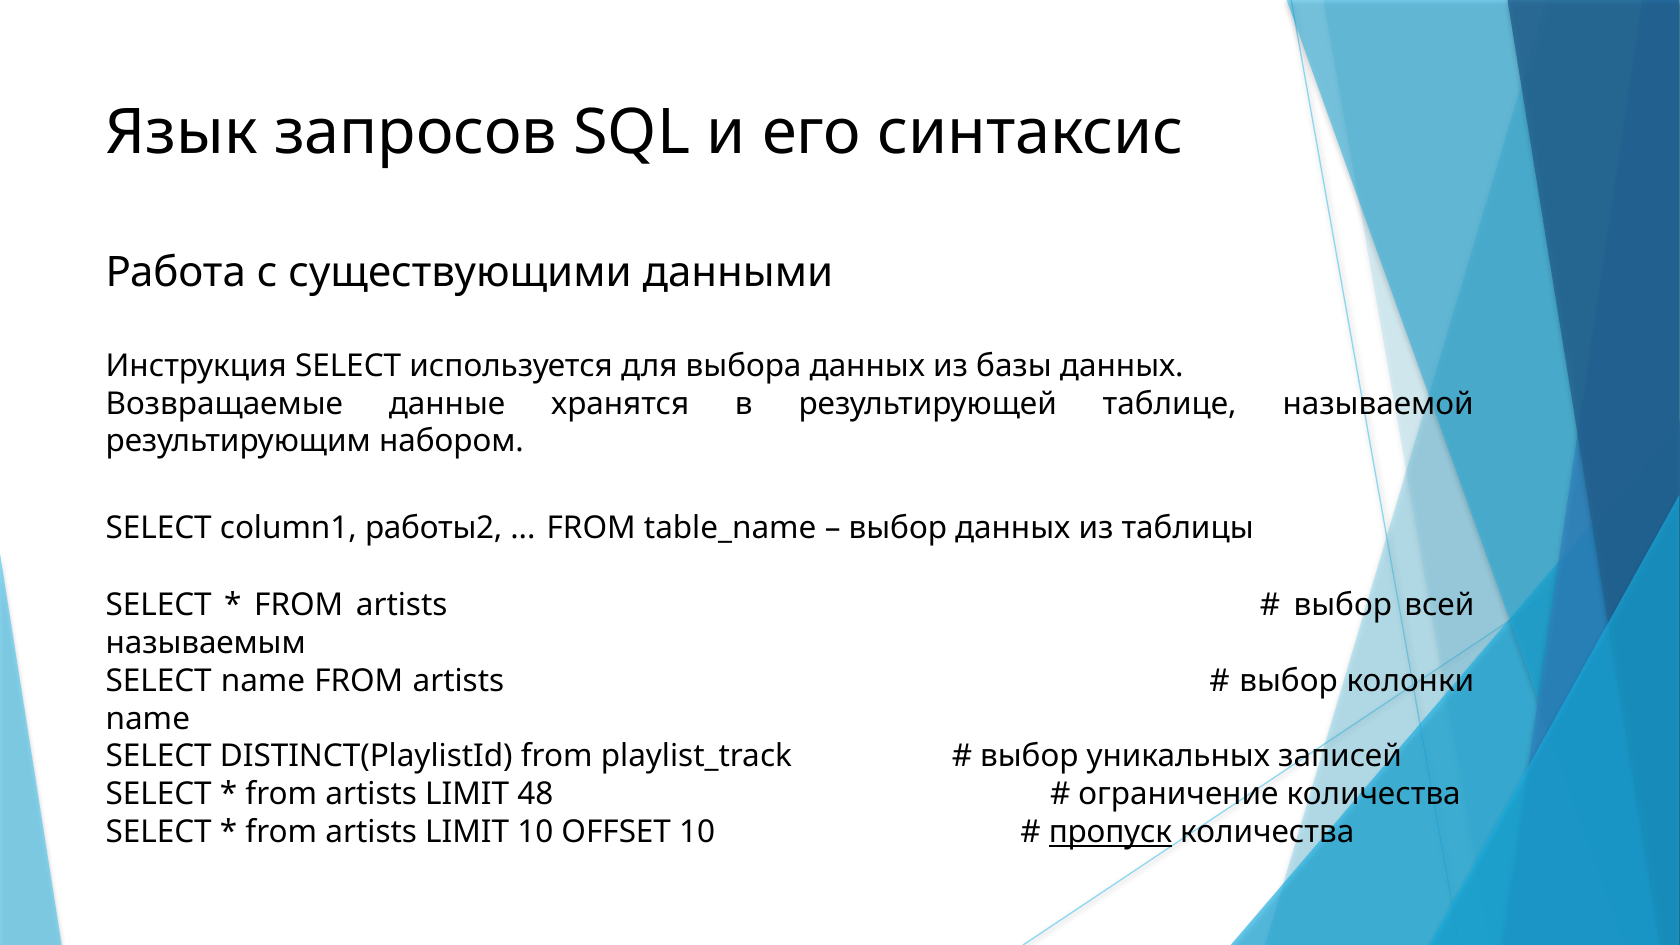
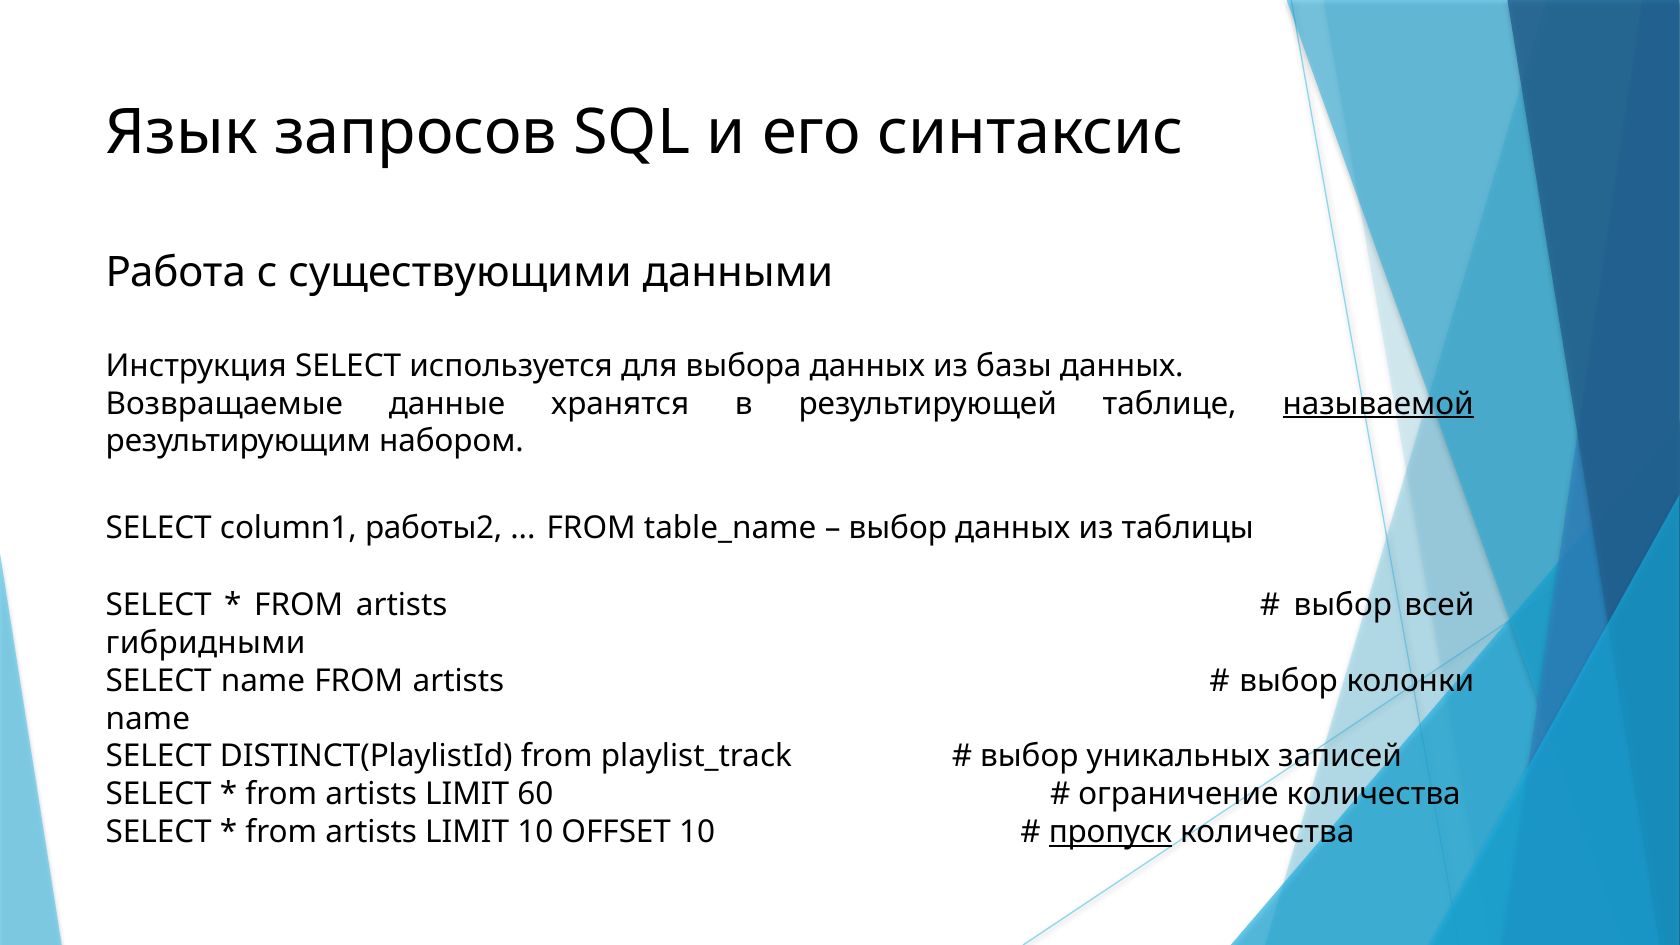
называемой underline: none -> present
называемым: называемым -> гибридными
48: 48 -> 60
